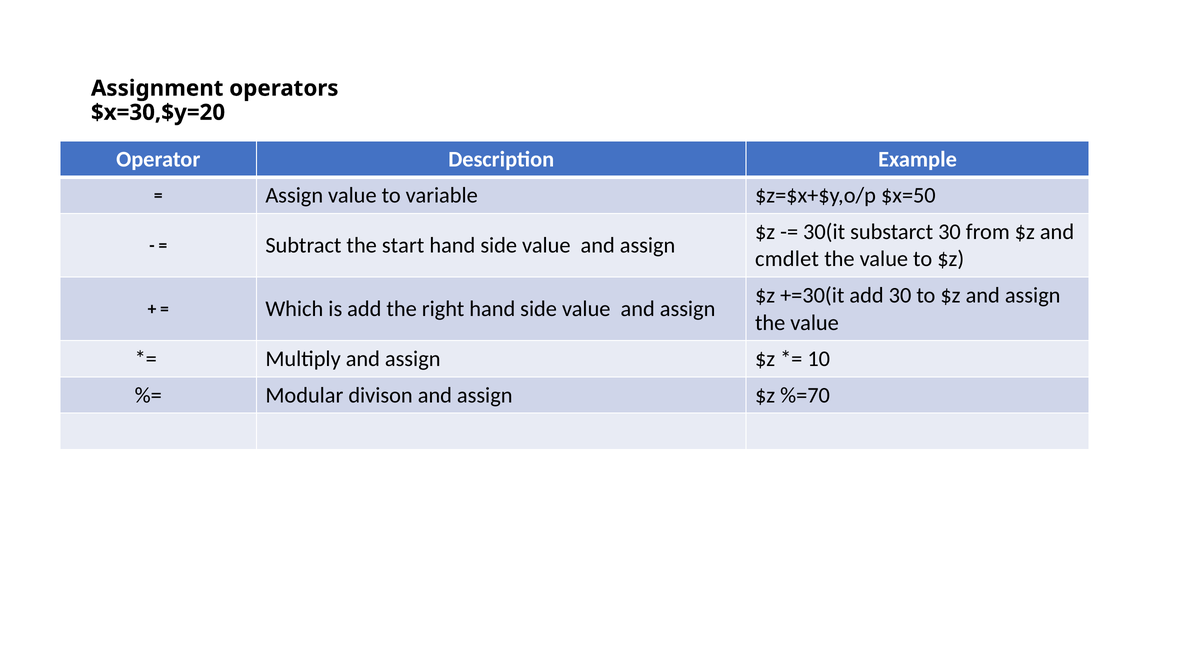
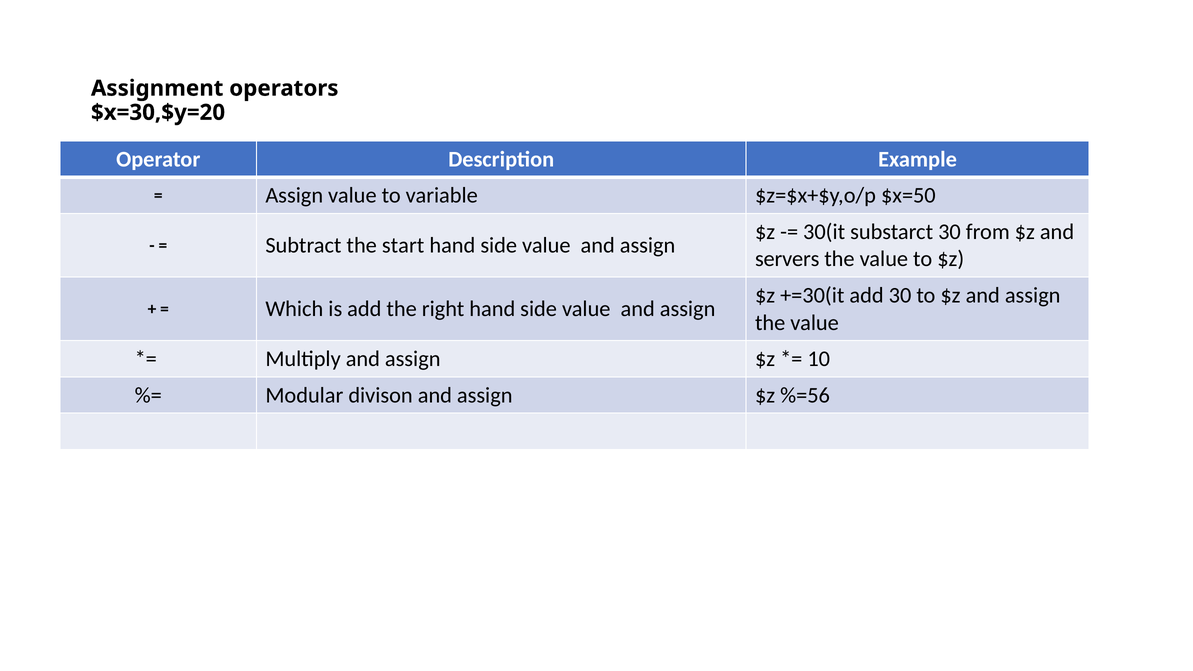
cmdlet: cmdlet -> servers
%=70: %=70 -> %=56
